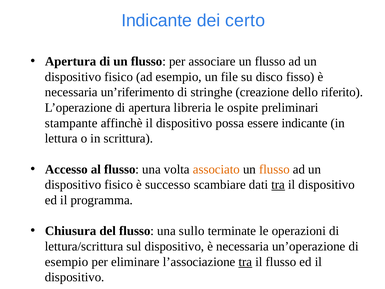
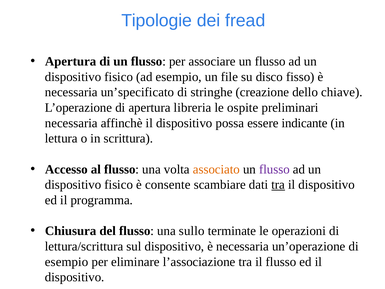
Indicante at (157, 20): Indicante -> Tipologie
certo: certo -> fread
un’riferimento: un’riferimento -> un’specificato
riferito: riferito -> chiave
stampante at (71, 123): stampante -> necessaria
flusso at (274, 169) colour: orange -> purple
successo: successo -> consente
tra at (245, 262) underline: present -> none
